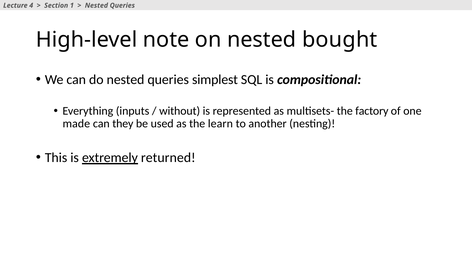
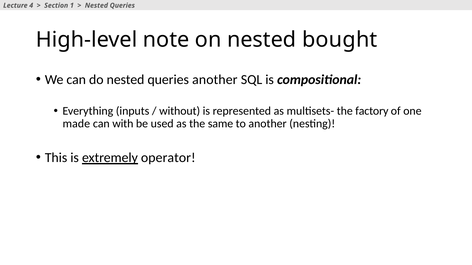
queries simplest: simplest -> another
they: they -> with
learn: learn -> same
returned: returned -> operator
